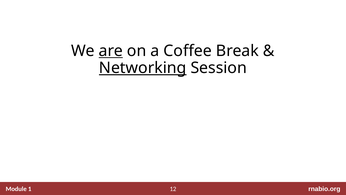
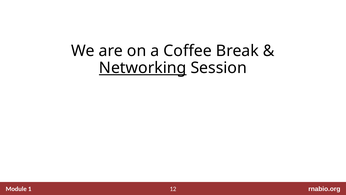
are underline: present -> none
